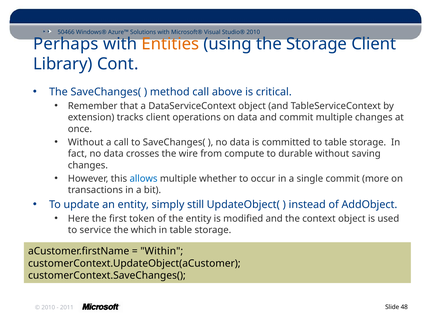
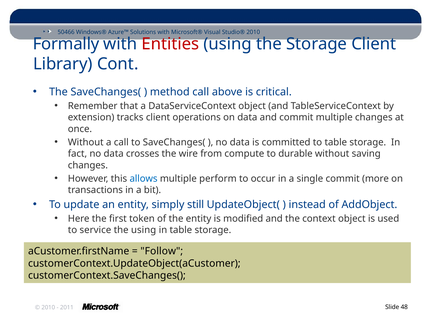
Perhaps: Perhaps -> Formally
Entities colour: orange -> red
whether: whether -> perform
the which: which -> using
Within: Within -> Follow
